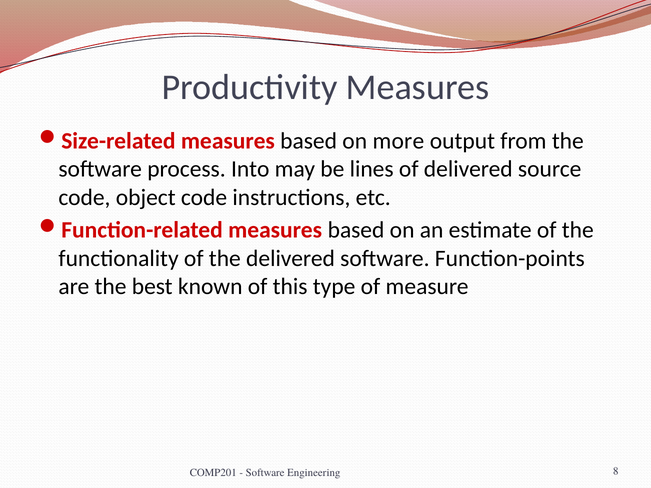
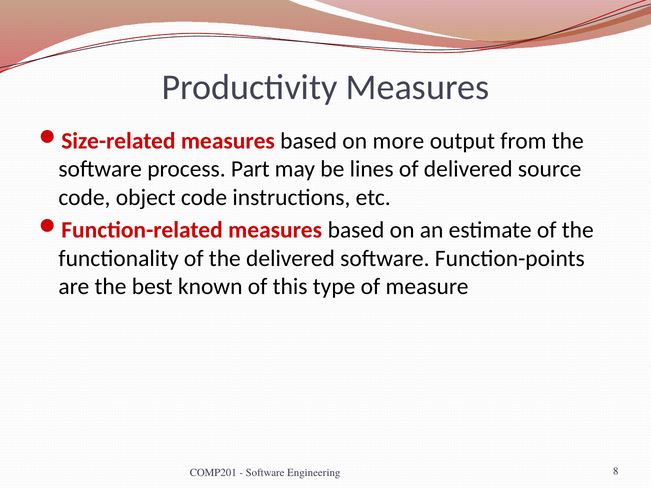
Into: Into -> Part
